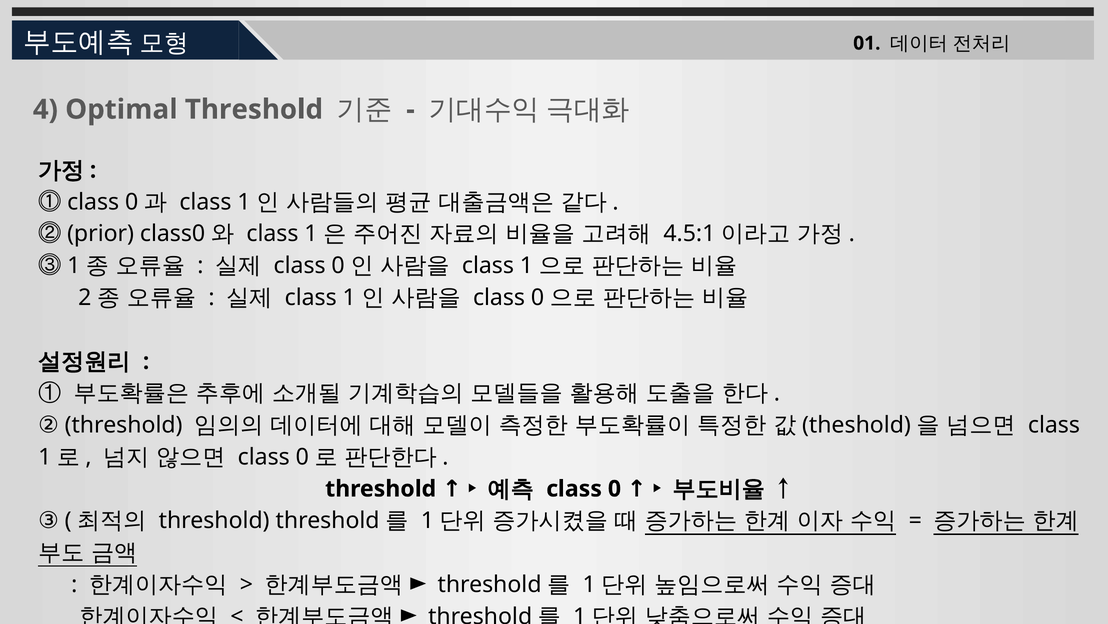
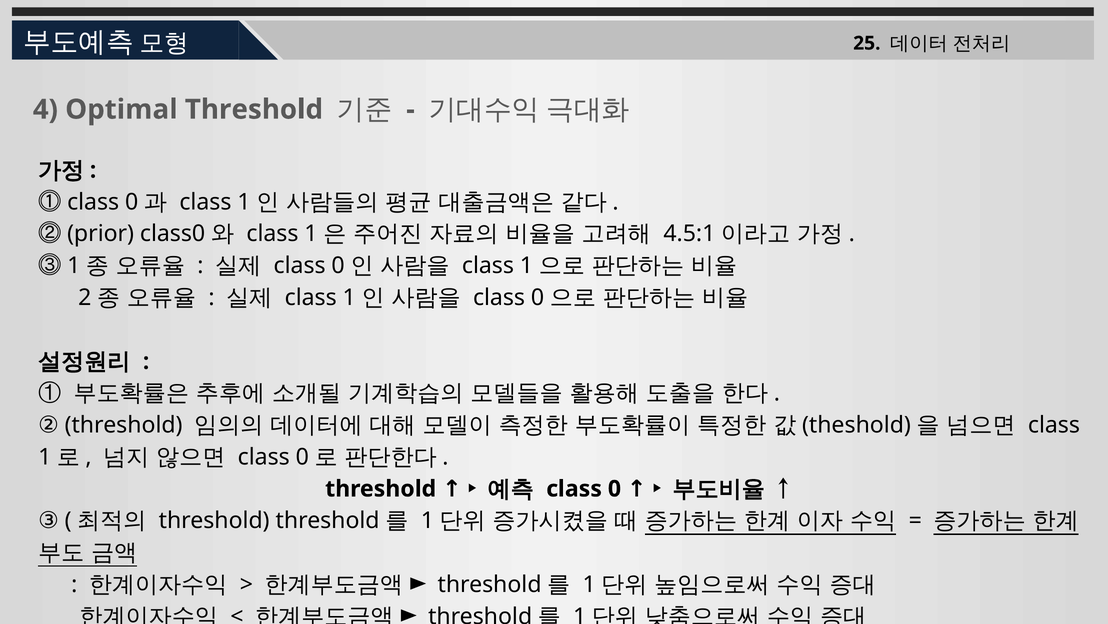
01: 01 -> 25
